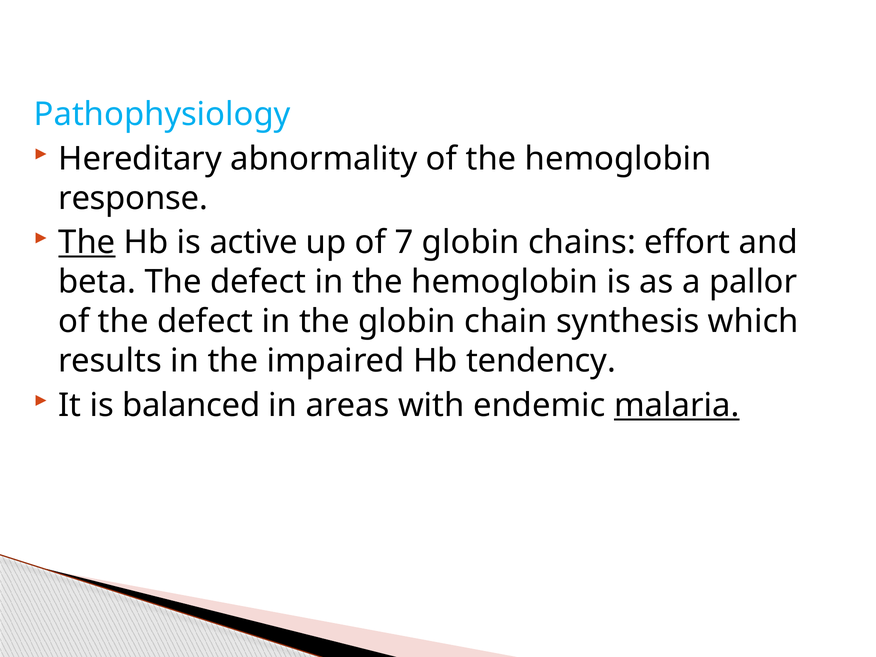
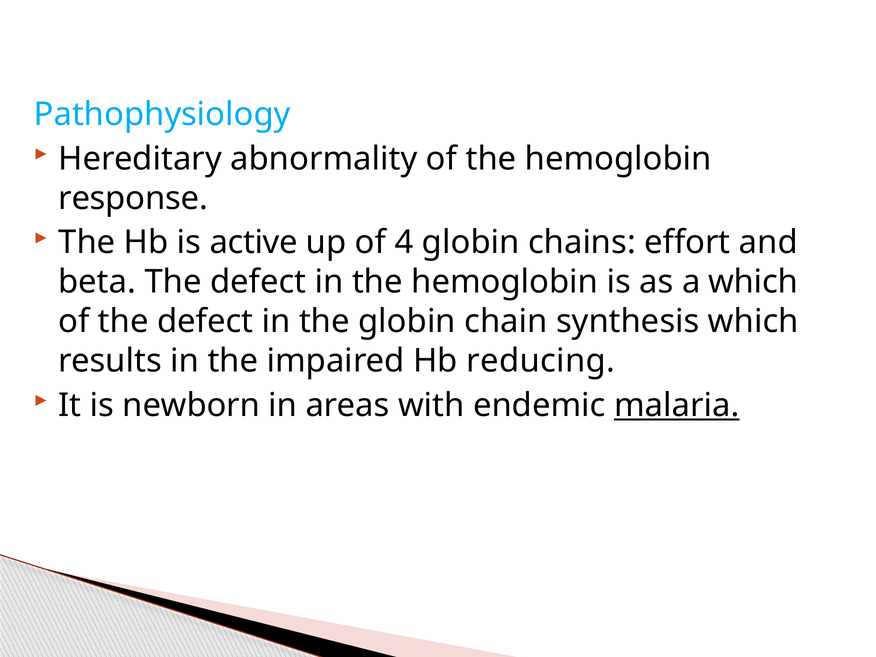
The at (87, 243) underline: present -> none
7: 7 -> 4
a pallor: pallor -> which
tendency: tendency -> reducing
balanced: balanced -> newborn
